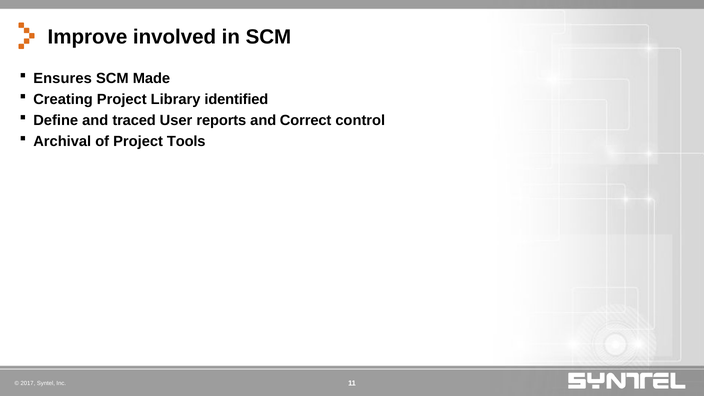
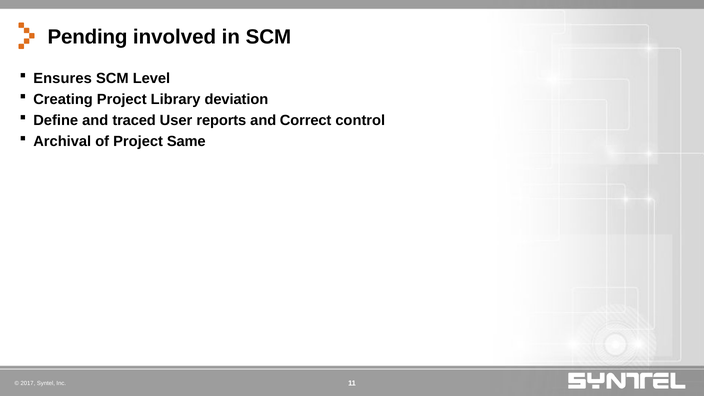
Improve: Improve -> Pending
Made: Made -> Level
identified: identified -> deviation
Tools: Tools -> Same
